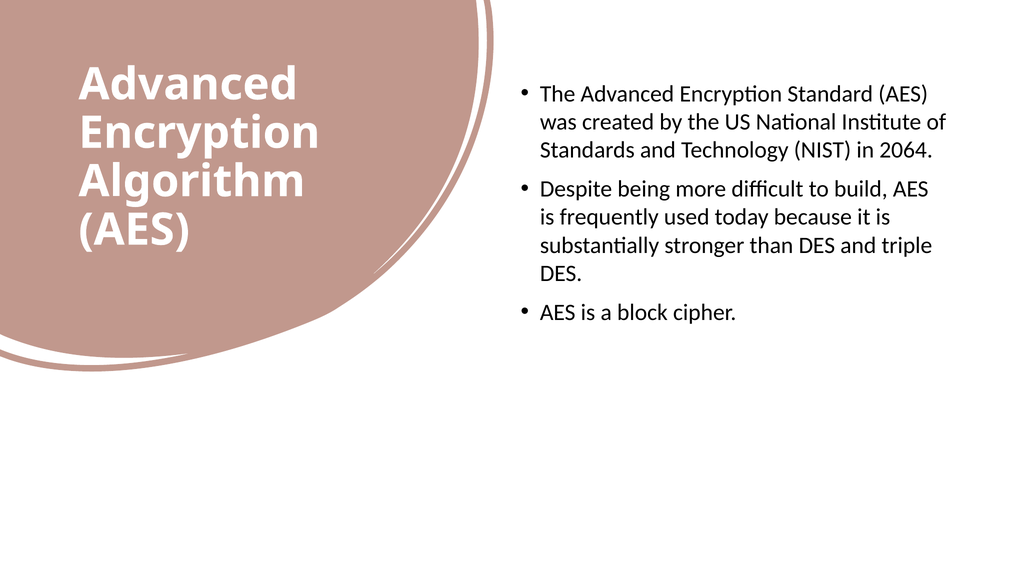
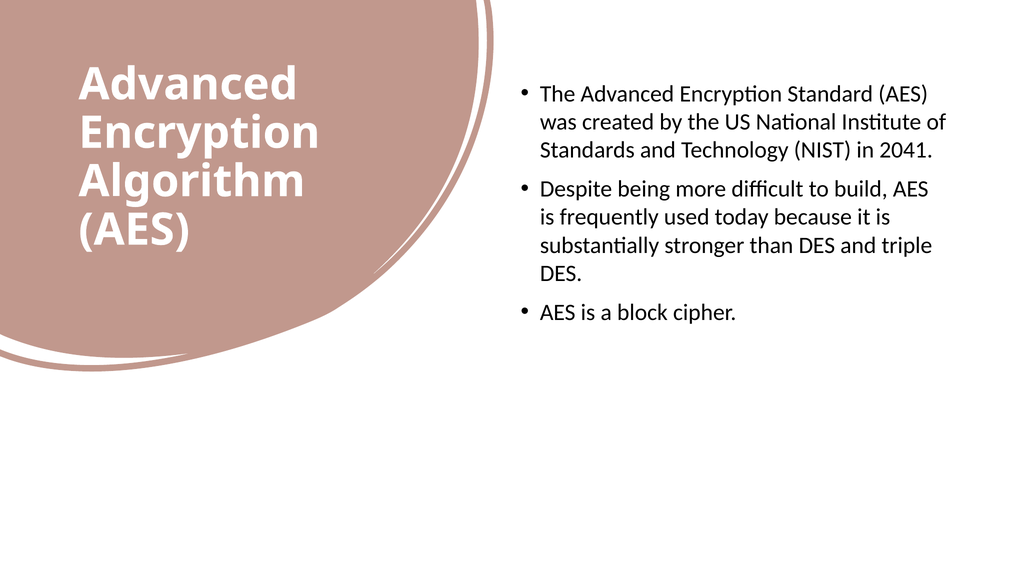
2064: 2064 -> 2041
